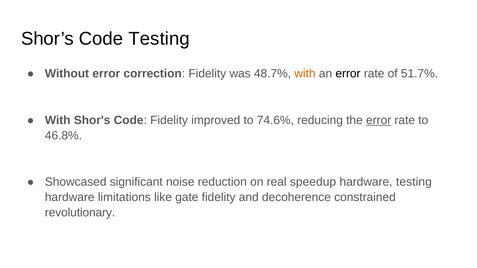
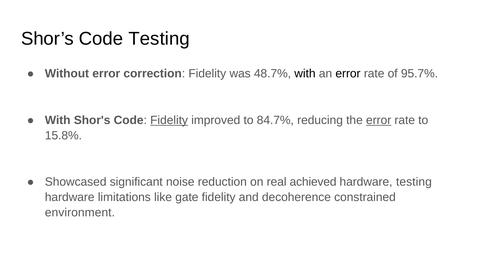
with at (305, 74) colour: orange -> black
51.7%: 51.7% -> 95.7%
Fidelity at (169, 120) underline: none -> present
74.6%: 74.6% -> 84.7%
46.8%: 46.8% -> 15.8%
speedup: speedup -> achieved
revolutionary: revolutionary -> environment
